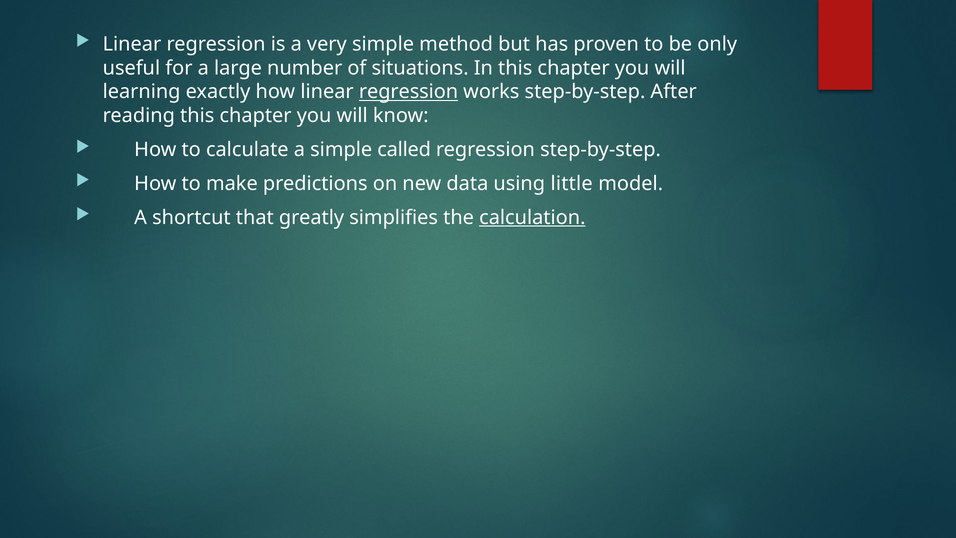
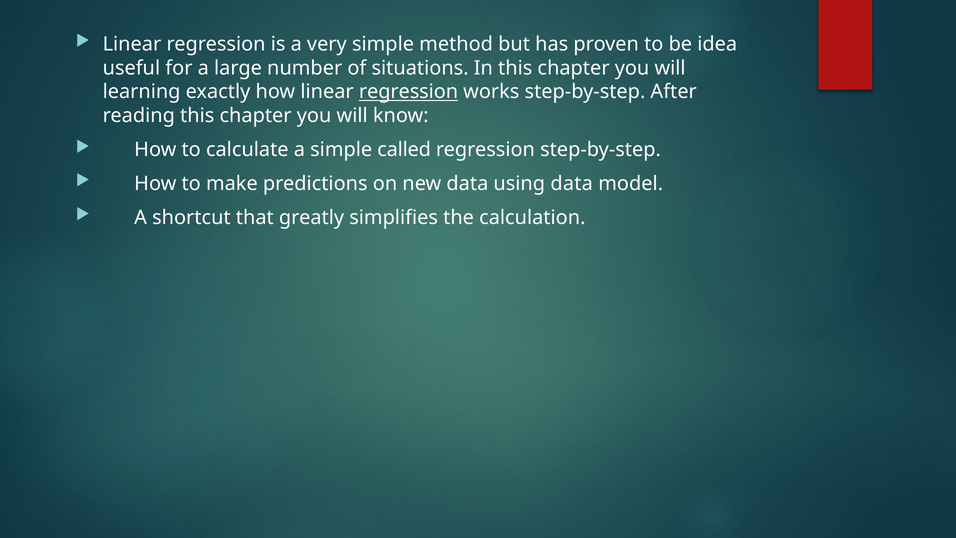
only: only -> idea
using little: little -> data
calculation underline: present -> none
